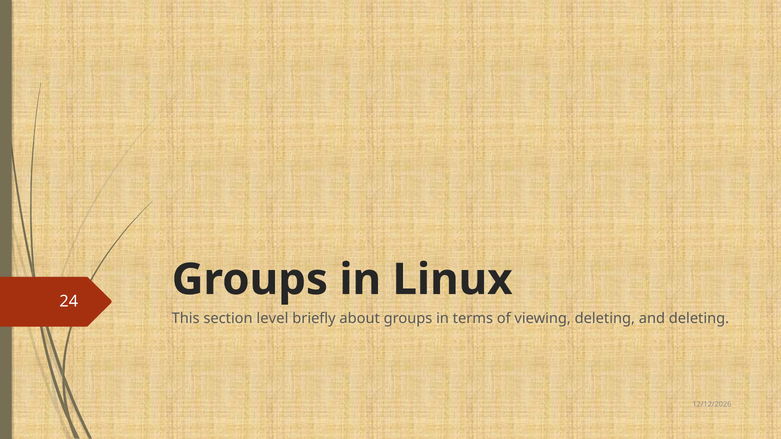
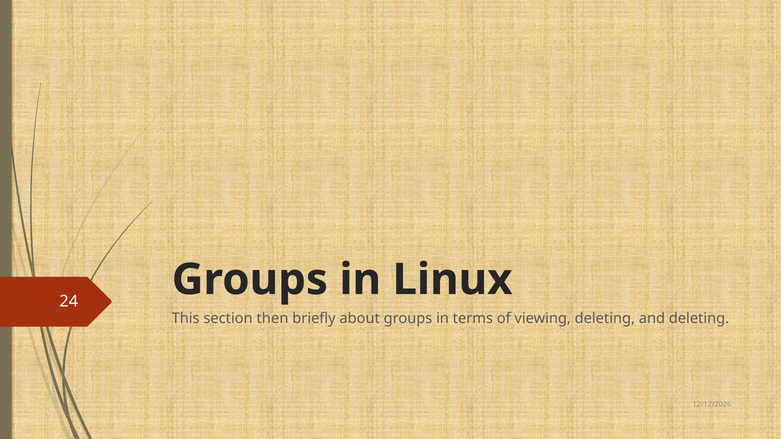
level: level -> then
